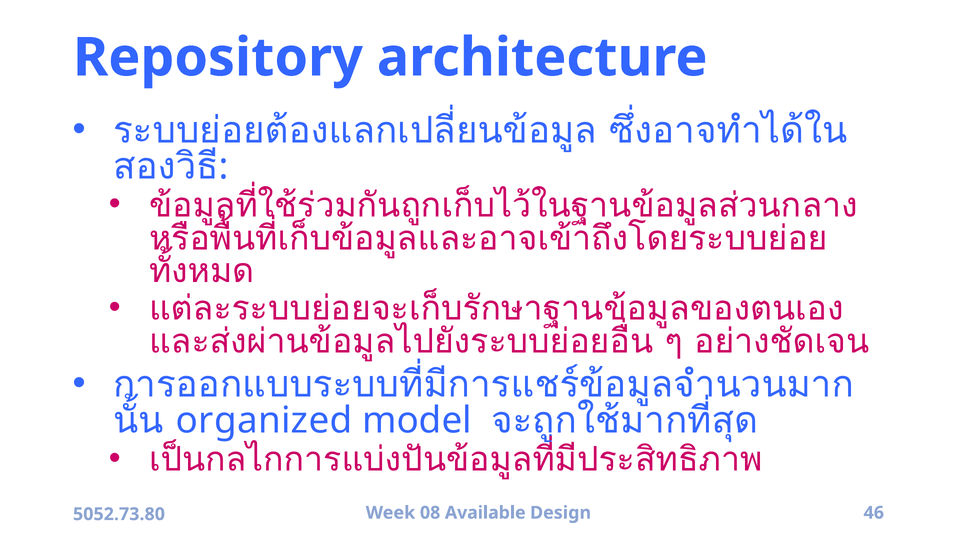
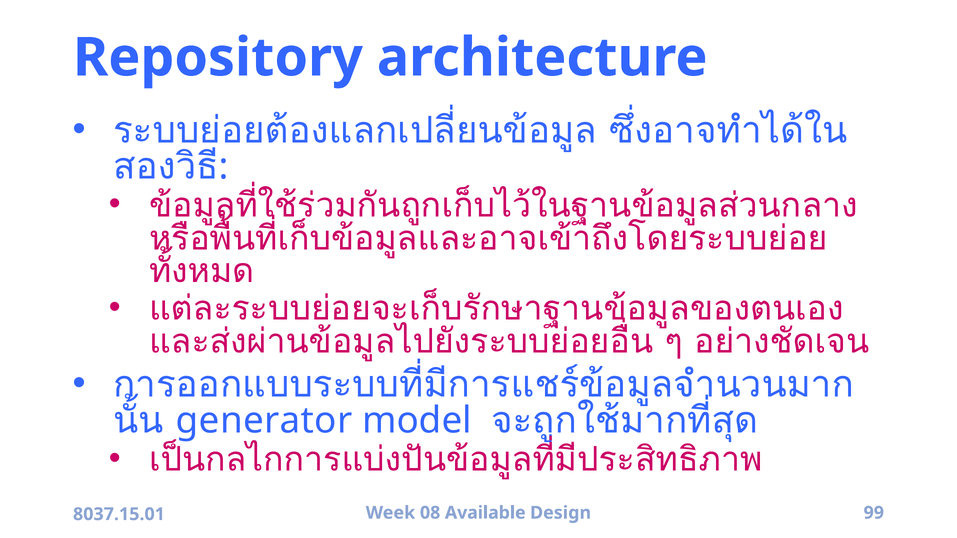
organized: organized -> generator
46: 46 -> 99
5052.73.80: 5052.73.80 -> 8037.15.01
